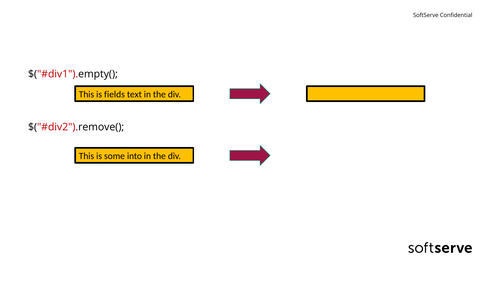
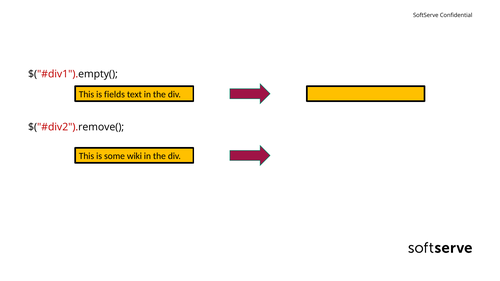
into: into -> wiki
